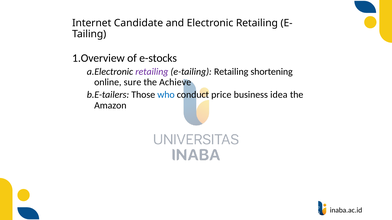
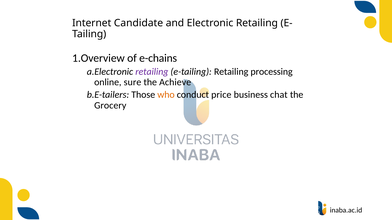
e-stocks: e-stocks -> e-chains
shortening: shortening -> processing
who colour: blue -> orange
idea: idea -> chat
Amazon: Amazon -> Grocery
